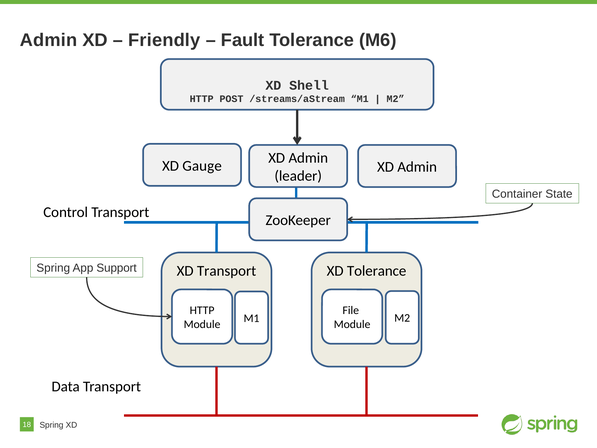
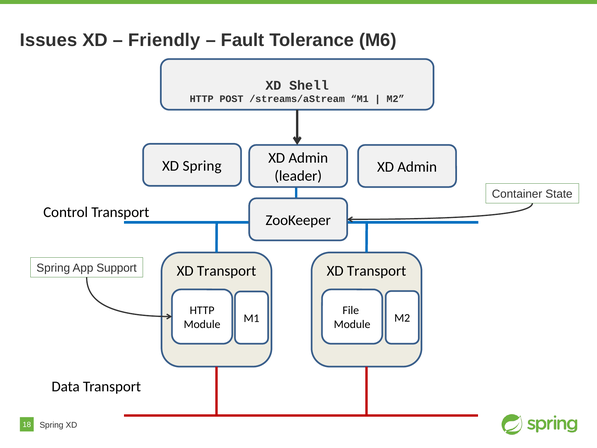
Admin at (49, 40): Admin -> Issues
XD Gauge: Gauge -> Spring
Tolerance at (377, 271): Tolerance -> Transport
